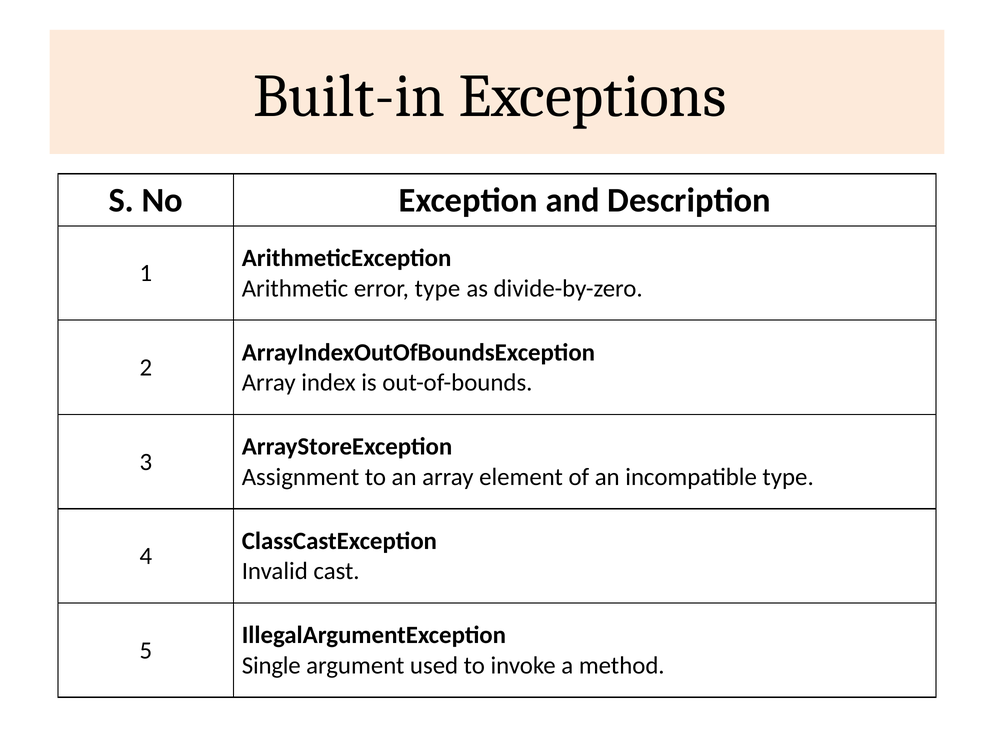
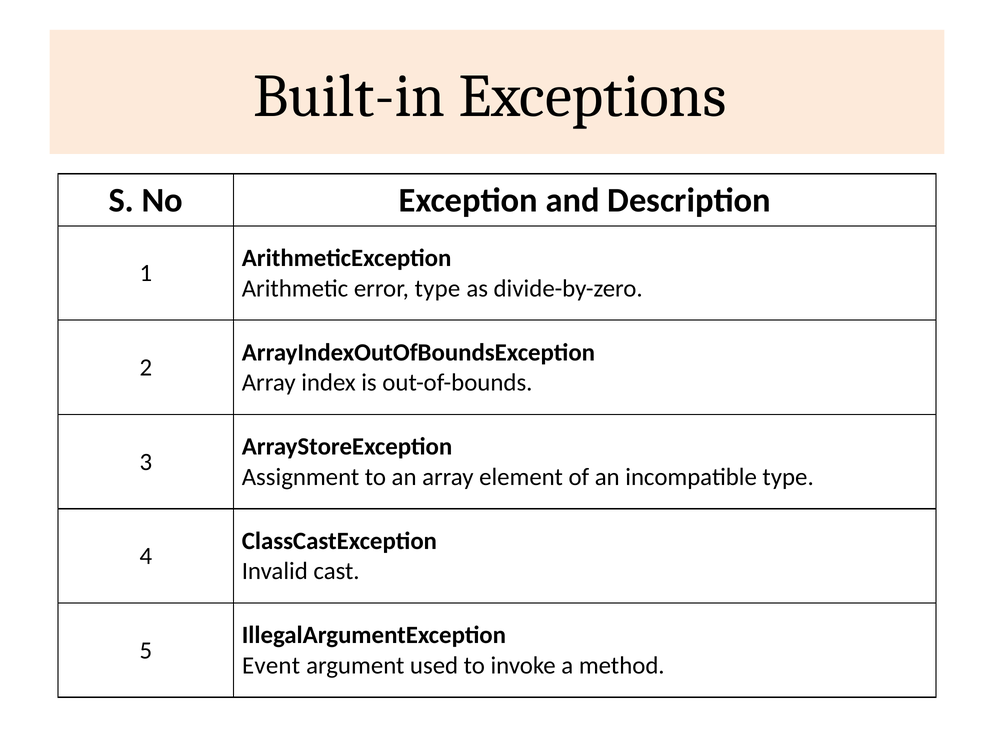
Single: Single -> Event
